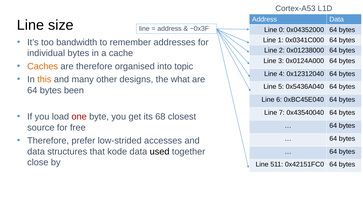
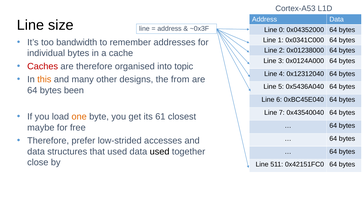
Caches colour: orange -> red
what: what -> from
one colour: red -> orange
68: 68 -> 61
source: source -> maybe
that kode: kode -> used
